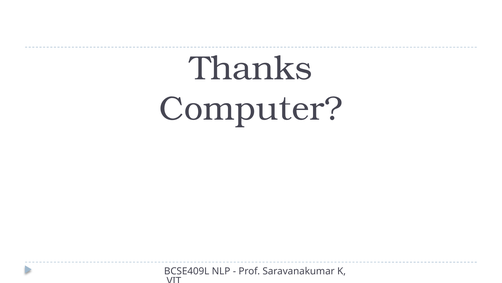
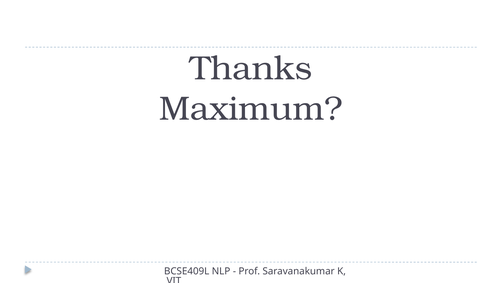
Computer: Computer -> Maximum
